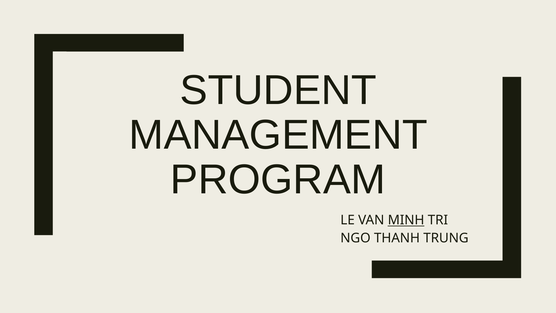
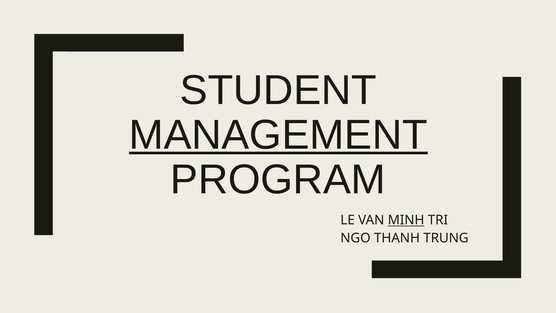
MANAGEMENT underline: none -> present
